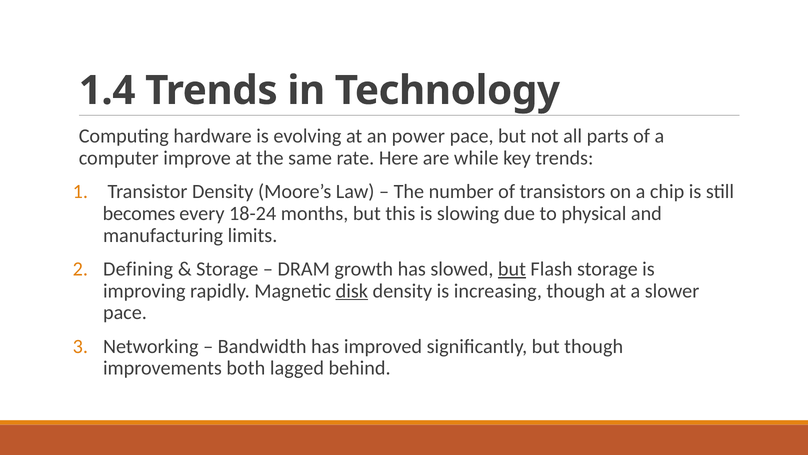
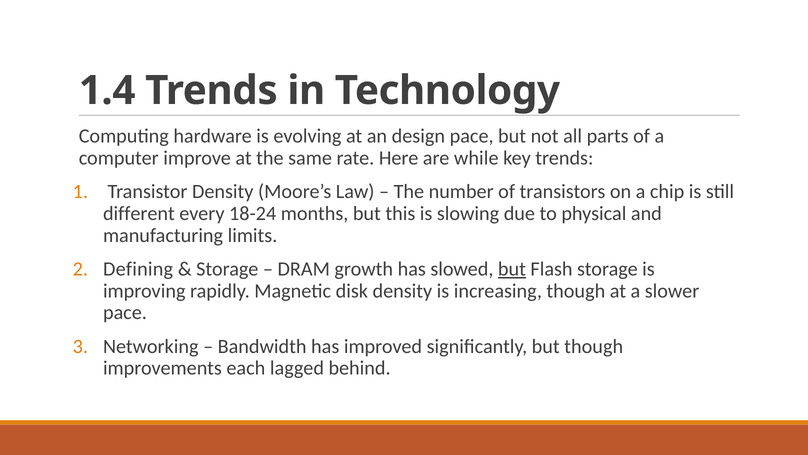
power: power -> design
becomes: becomes -> different
disk underline: present -> none
both: both -> each
